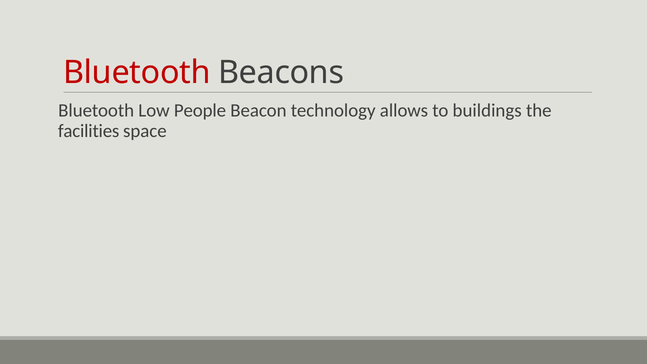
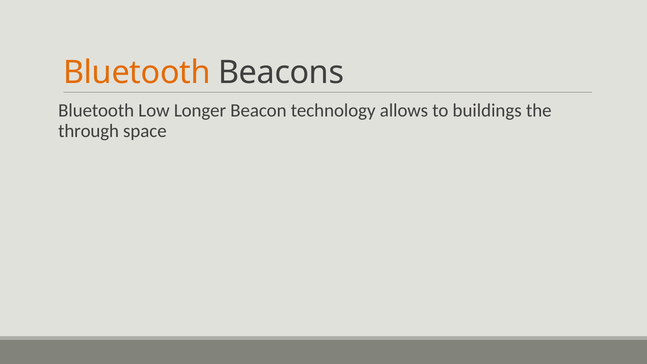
Bluetooth at (137, 72) colour: red -> orange
People: People -> Longer
facilities: facilities -> through
